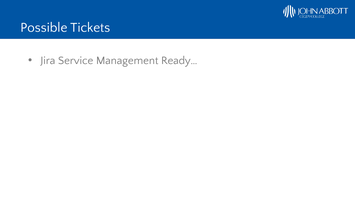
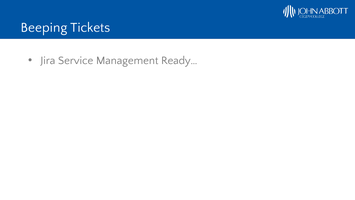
Possible: Possible -> Beeping
